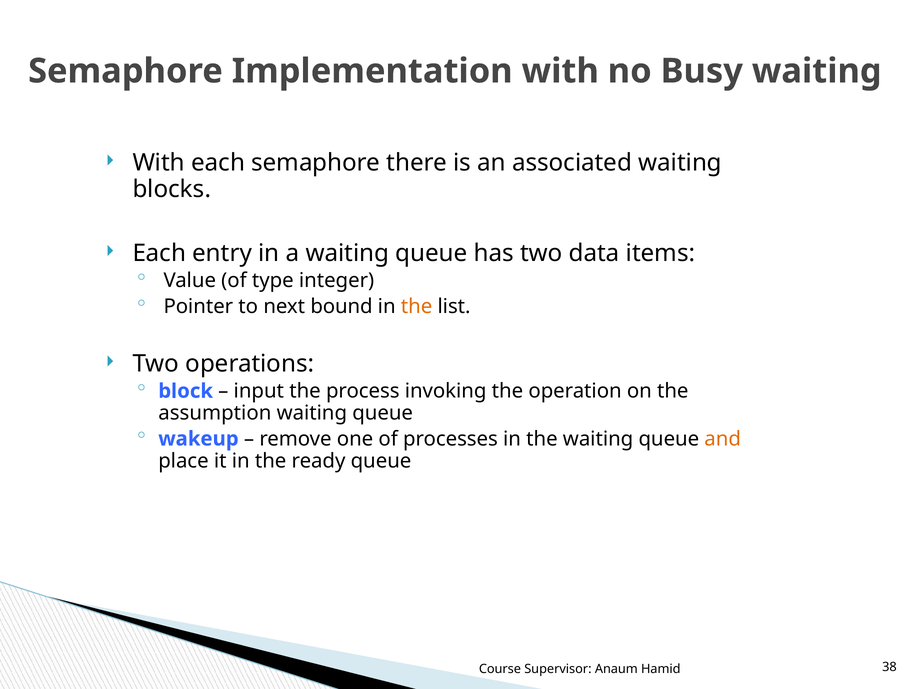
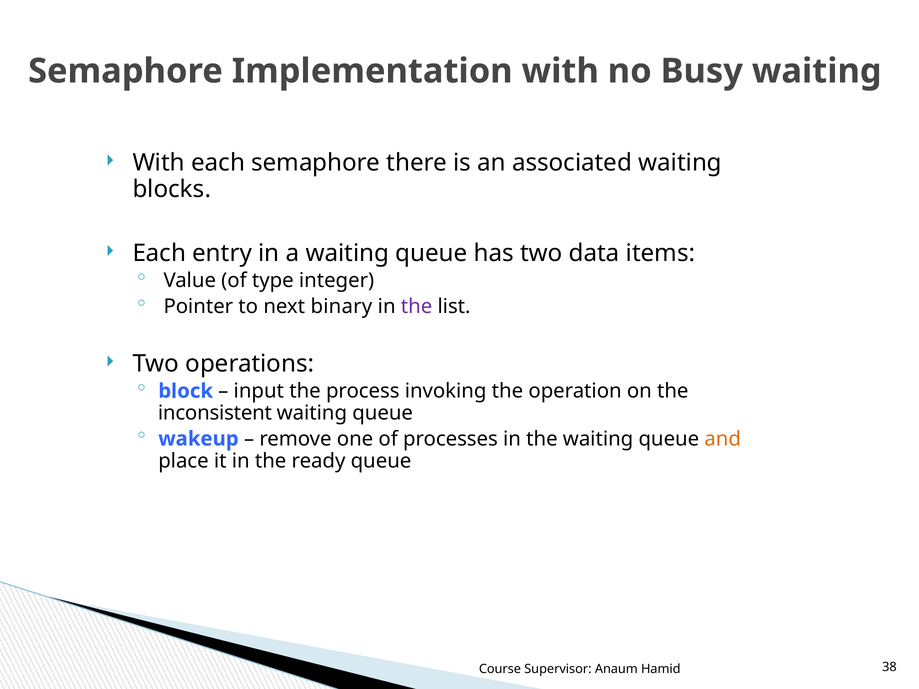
bound: bound -> binary
the at (417, 307) colour: orange -> purple
assumption: assumption -> inconsistent
